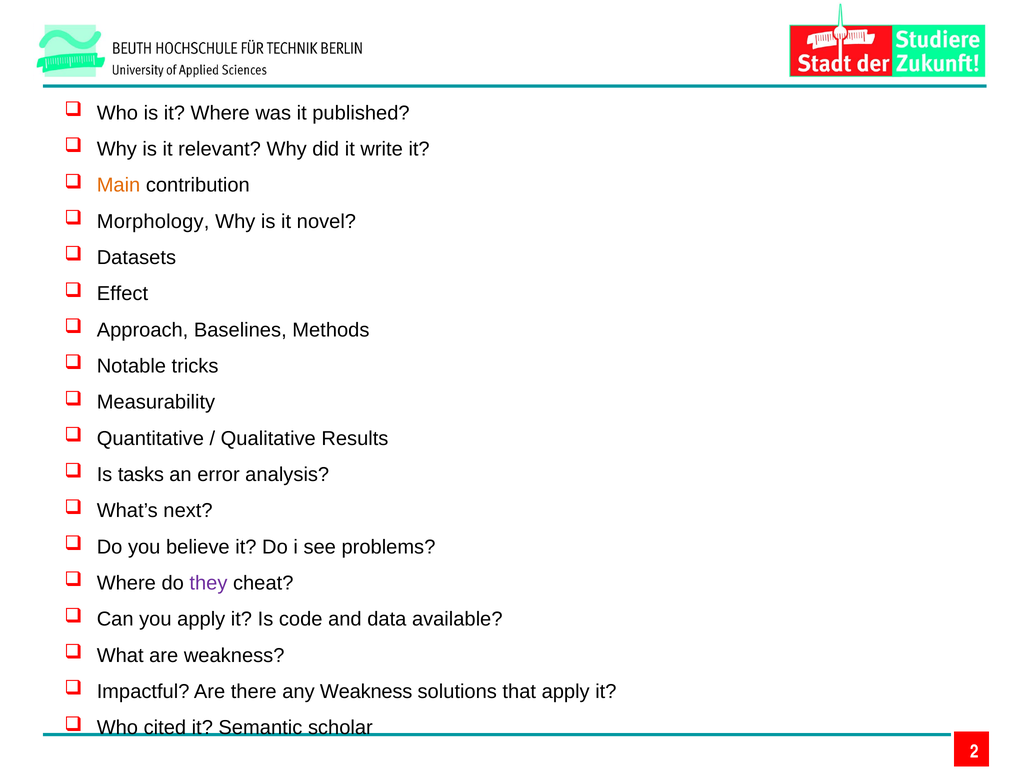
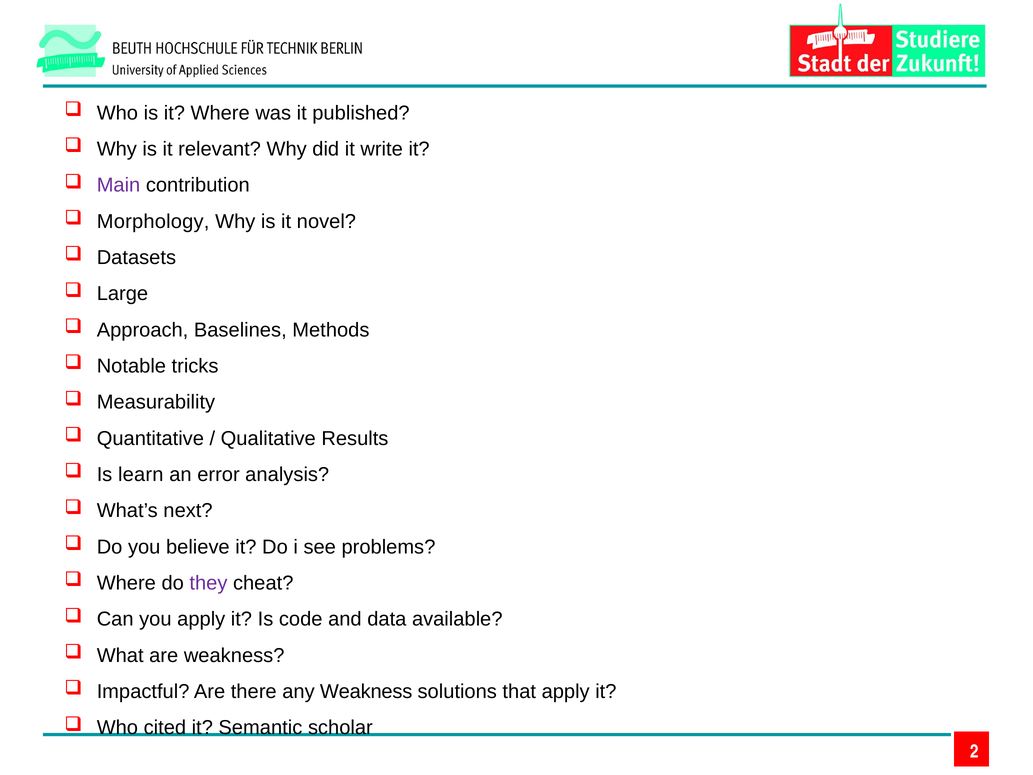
Main colour: orange -> purple
Effect: Effect -> Large
tasks: tasks -> learn
